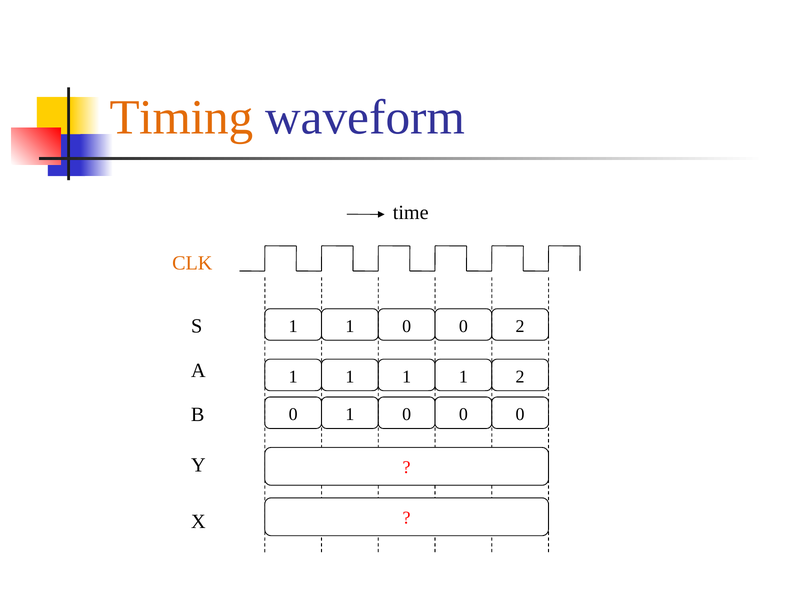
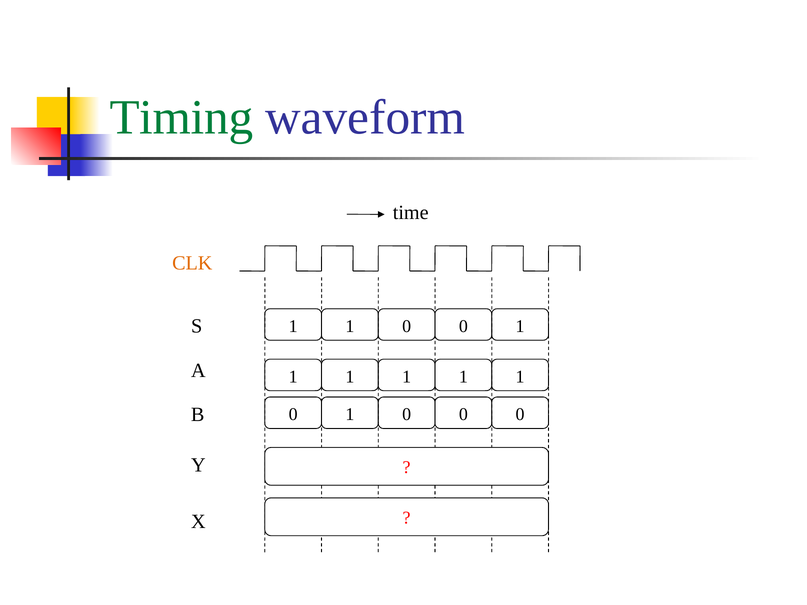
Timing colour: orange -> green
0 0 2: 2 -> 1
2 at (520, 377): 2 -> 1
